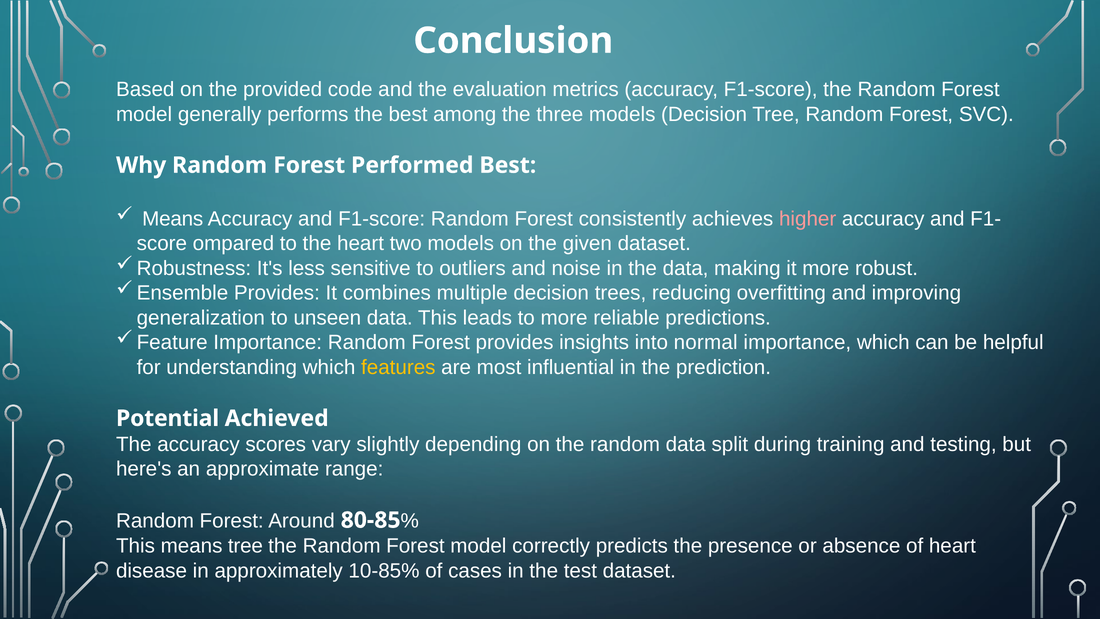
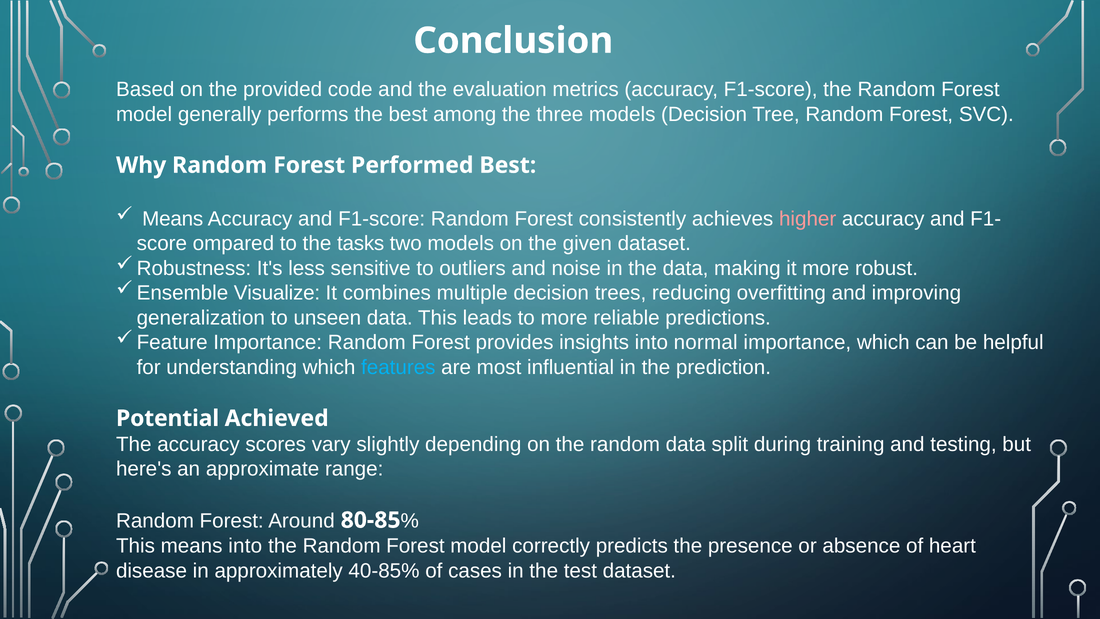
the heart: heart -> tasks
Provides at (277, 293): Provides -> Visualize
features colour: yellow -> light blue
means tree: tree -> into
10-85%: 10-85% -> 40-85%
